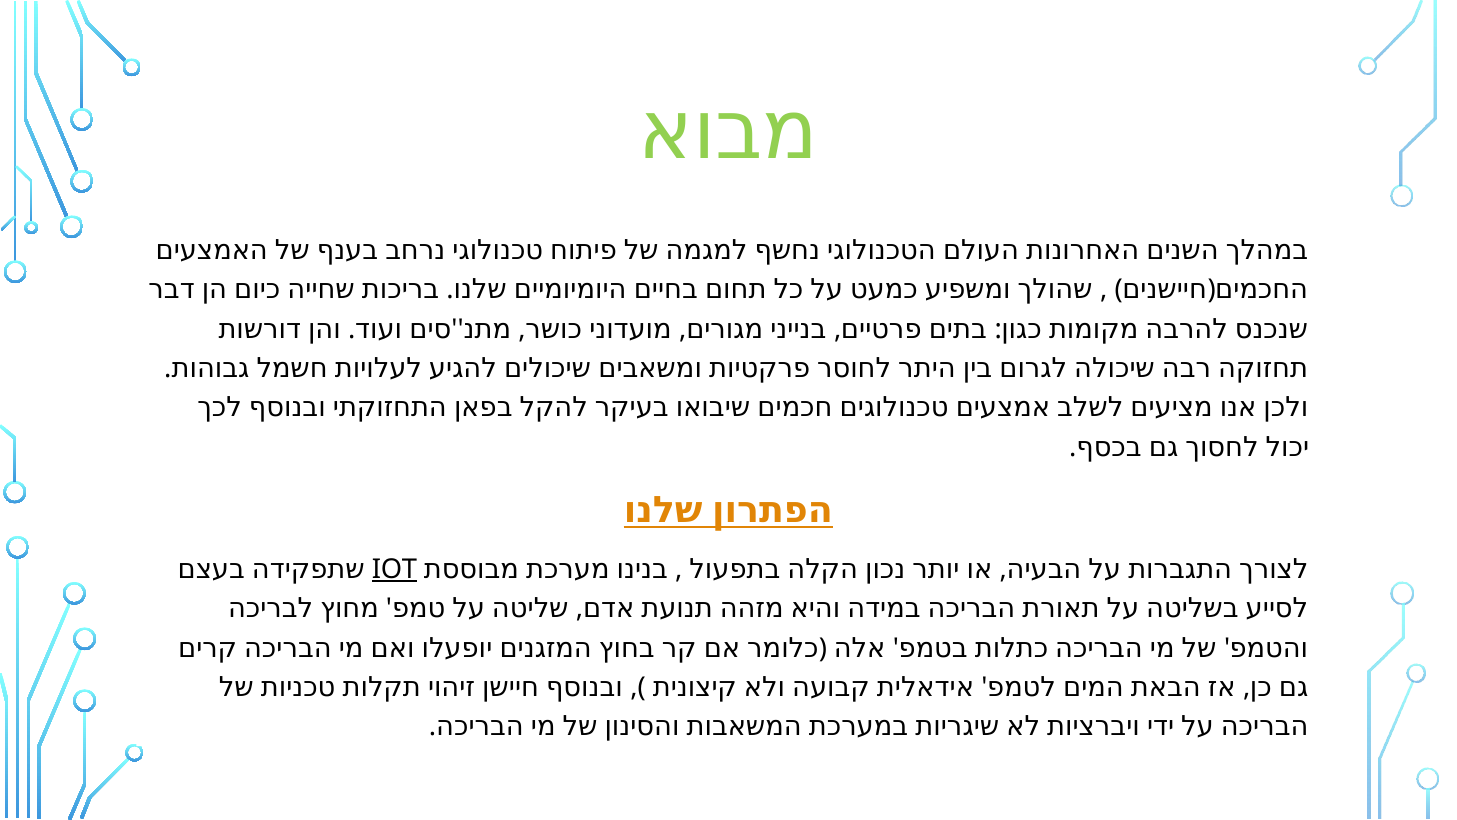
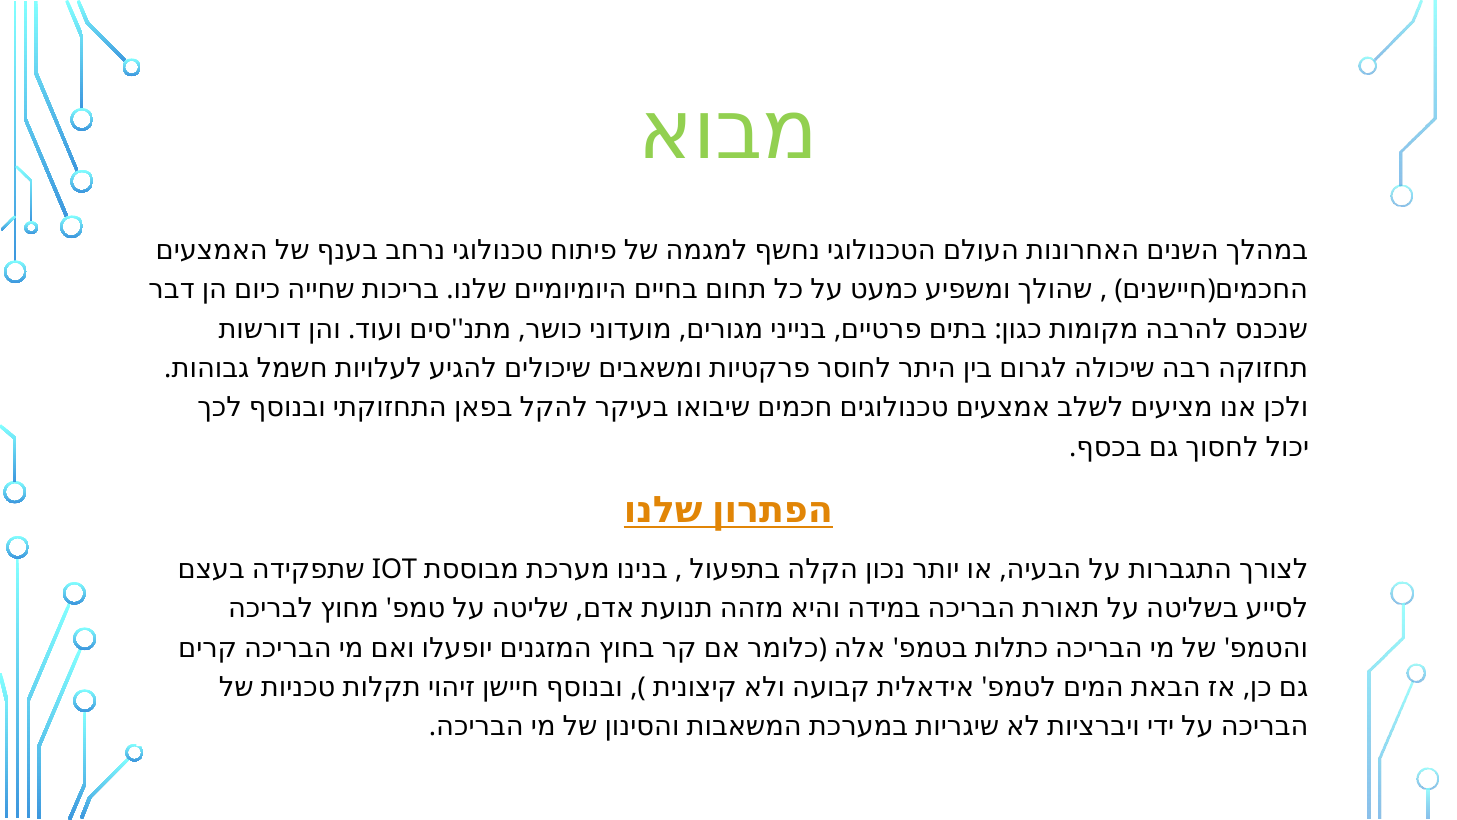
IOT underline: present -> none
